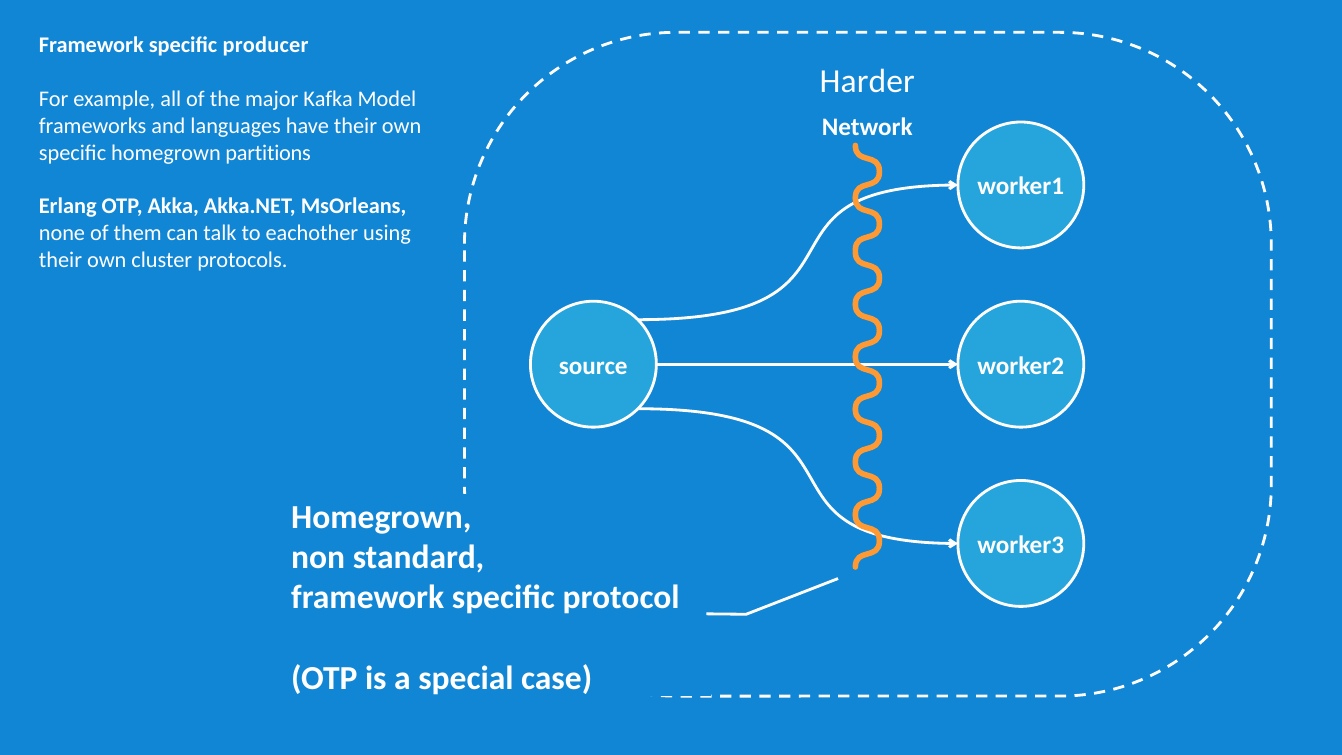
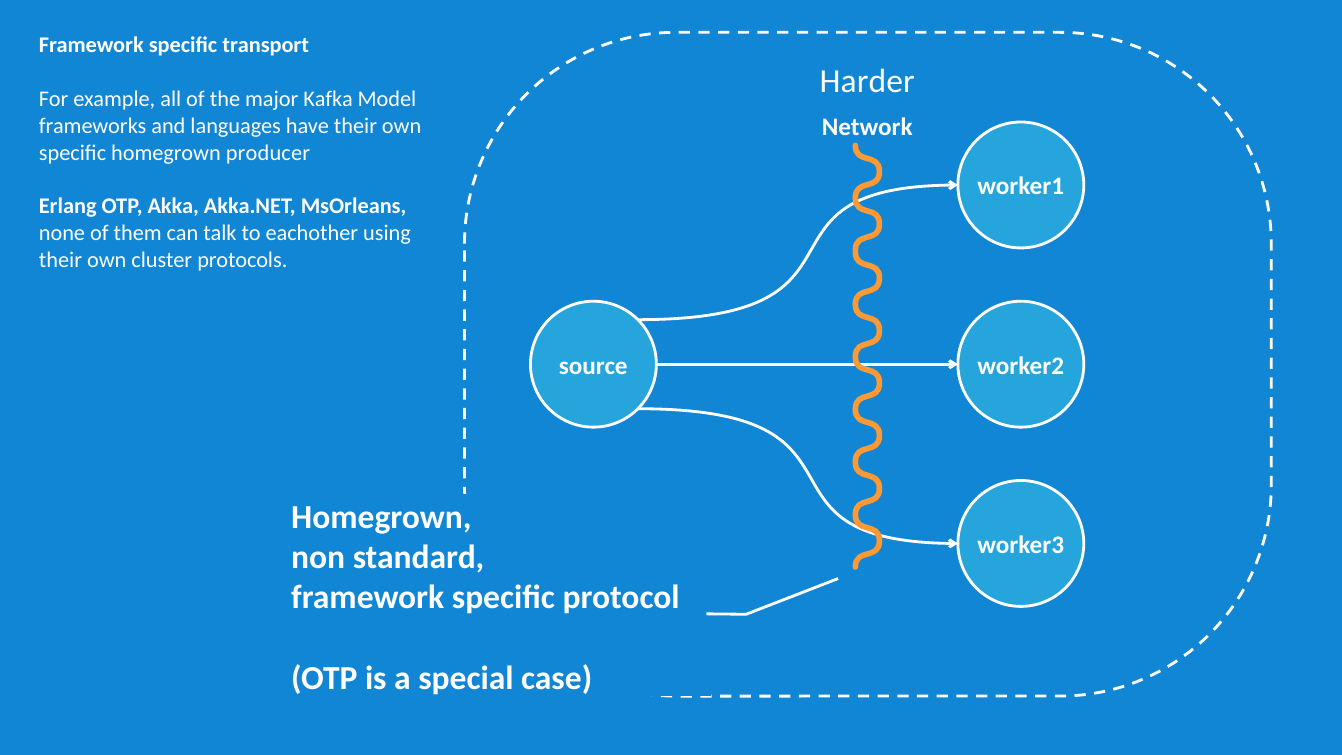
producer: producer -> transport
partitions: partitions -> producer
